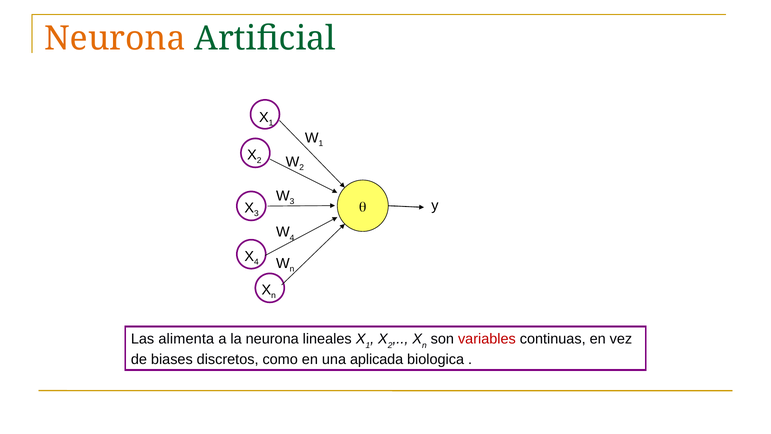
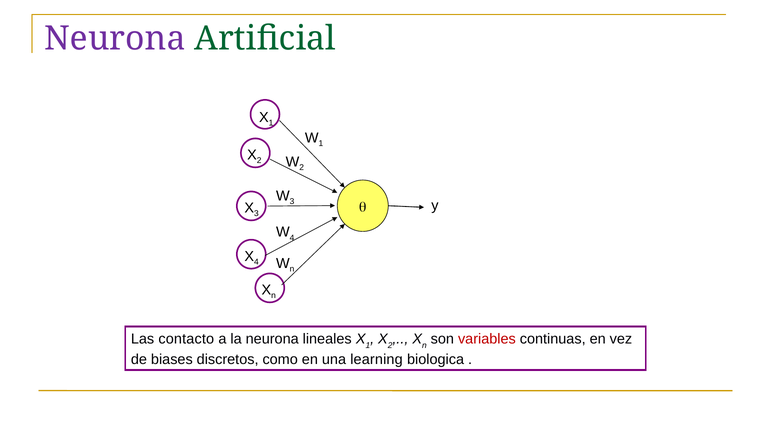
Neurona at (115, 39) colour: orange -> purple
alimenta: alimenta -> contacto
aplicada: aplicada -> learning
